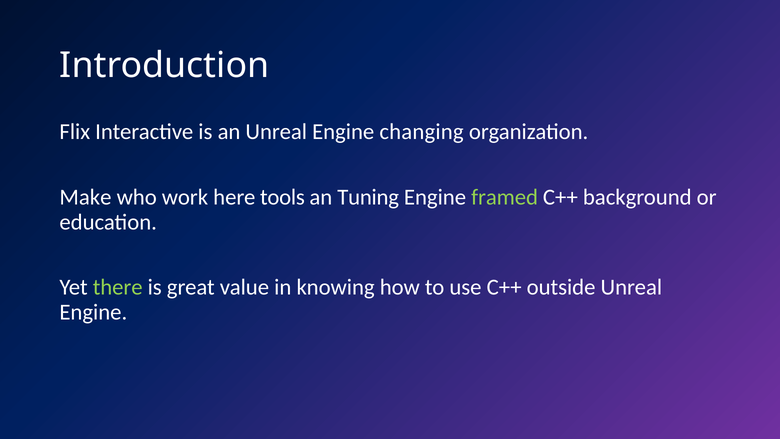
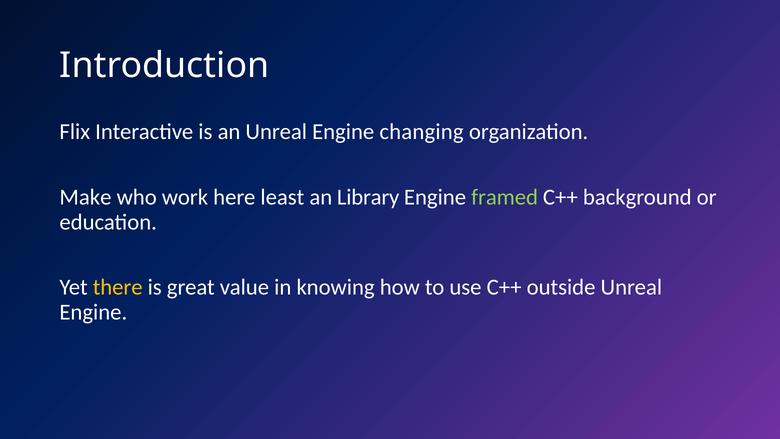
tools: tools -> least
Tuning: Tuning -> Library
there colour: light green -> yellow
